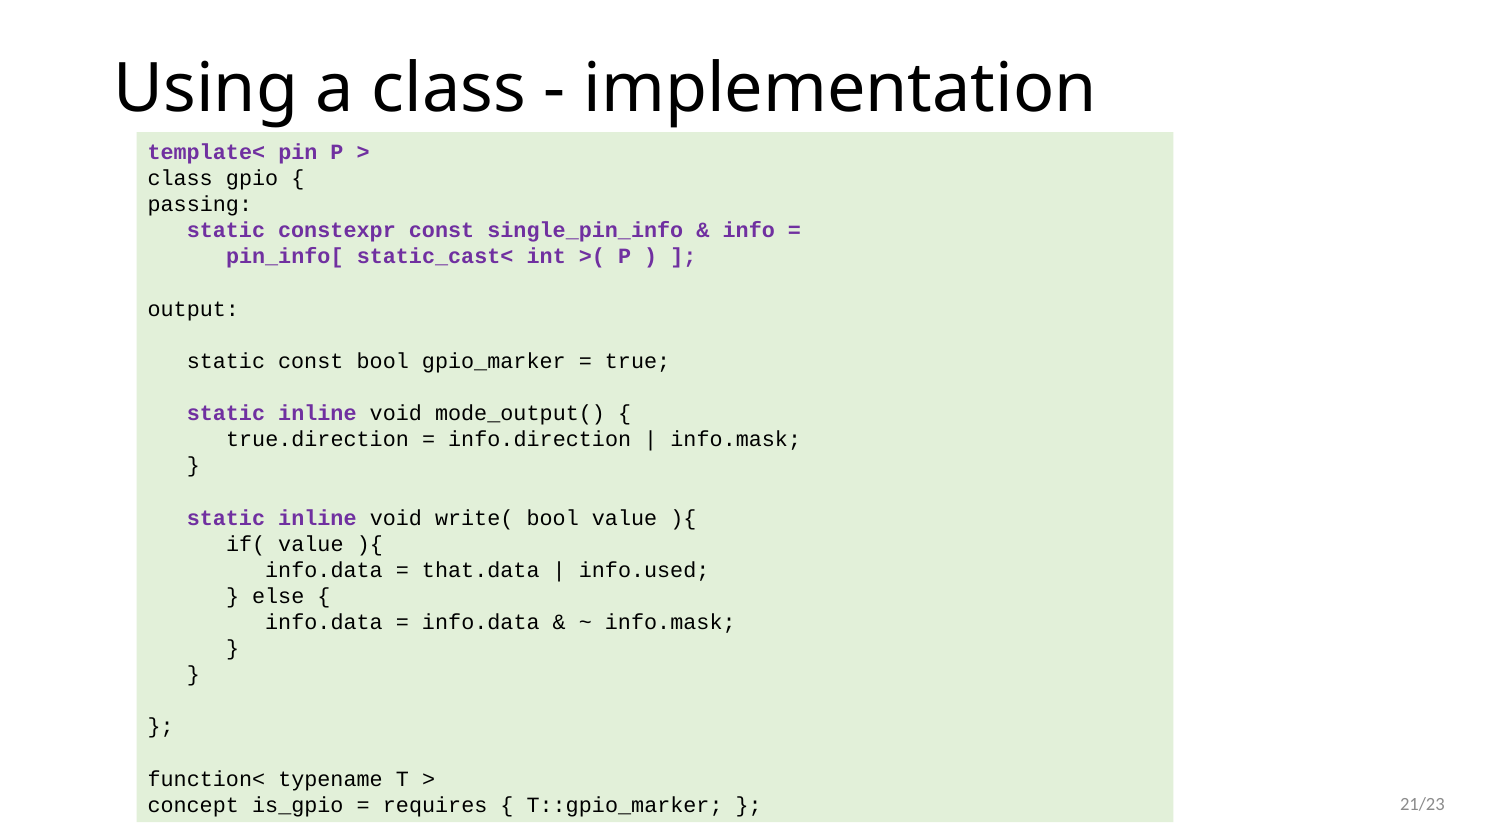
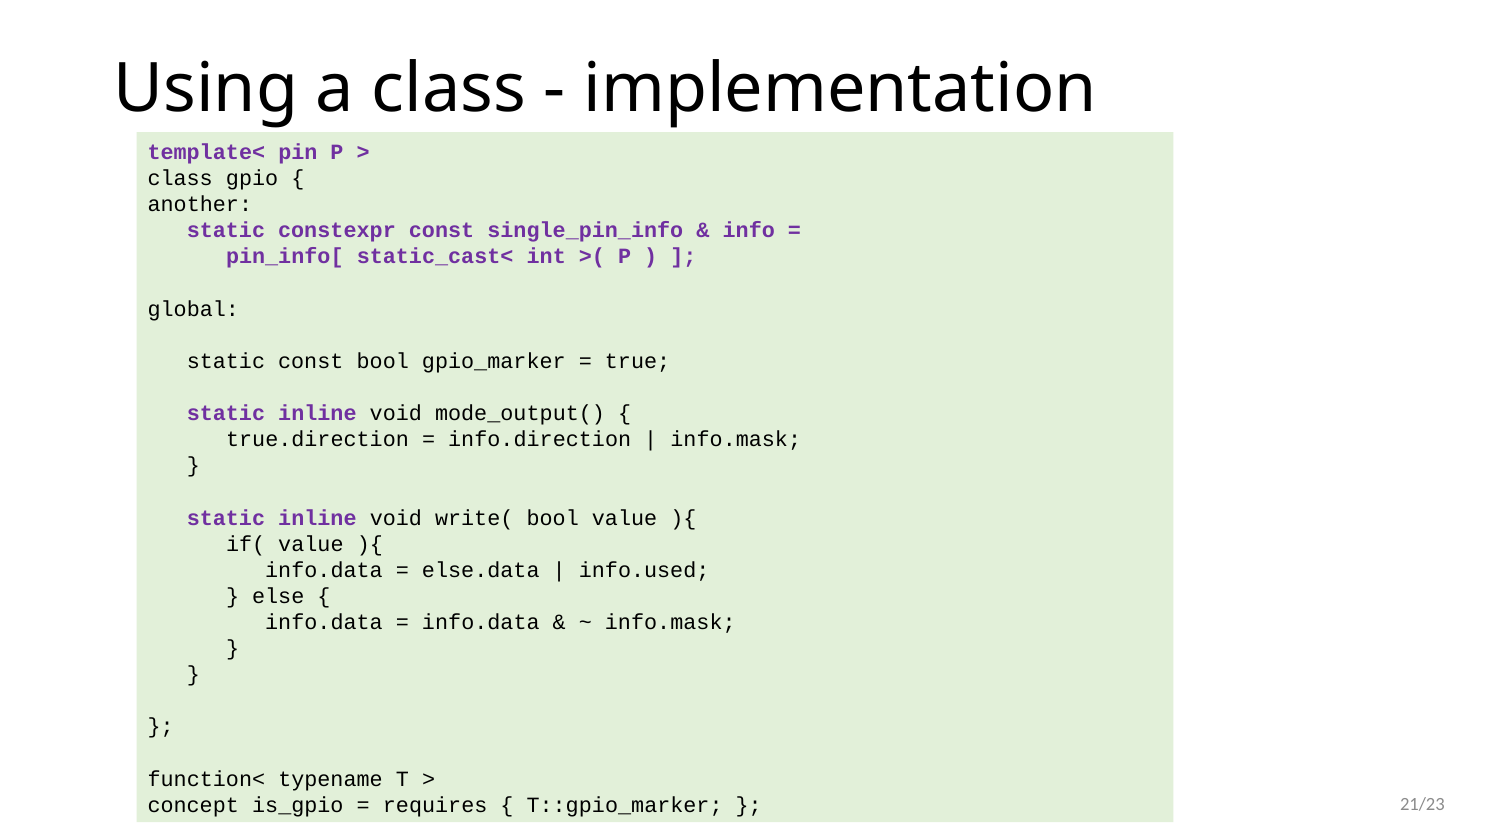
passing: passing -> another
output: output -> global
that.data: that.data -> else.data
